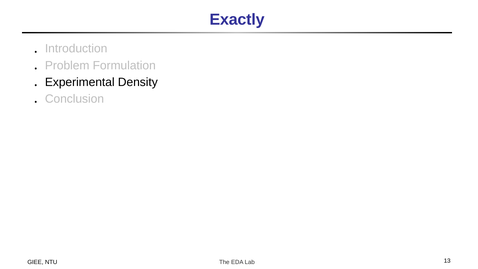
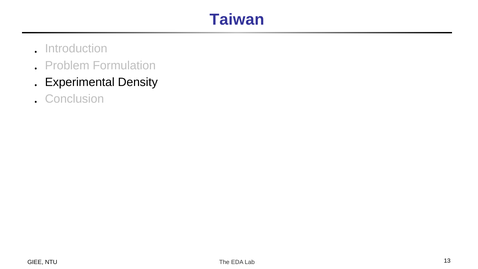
Exactly: Exactly -> Taiwan
